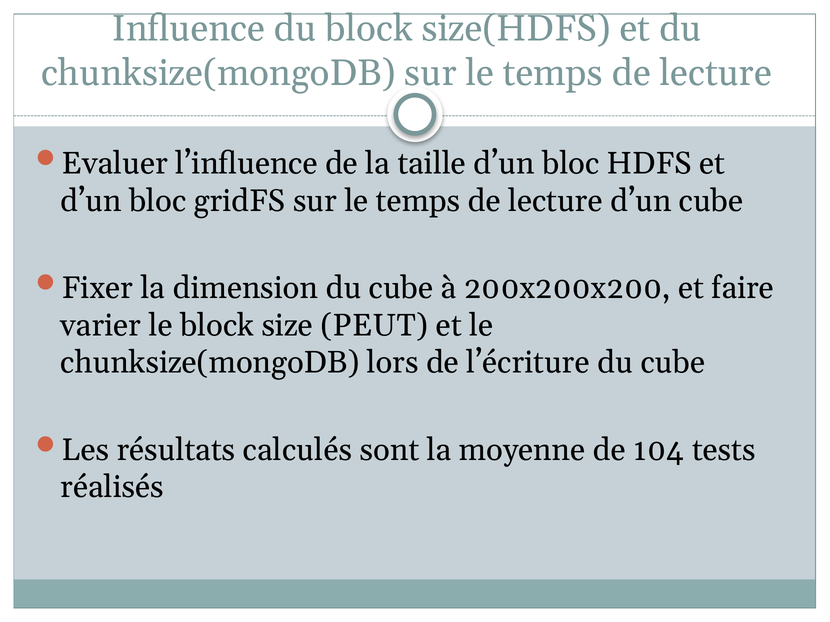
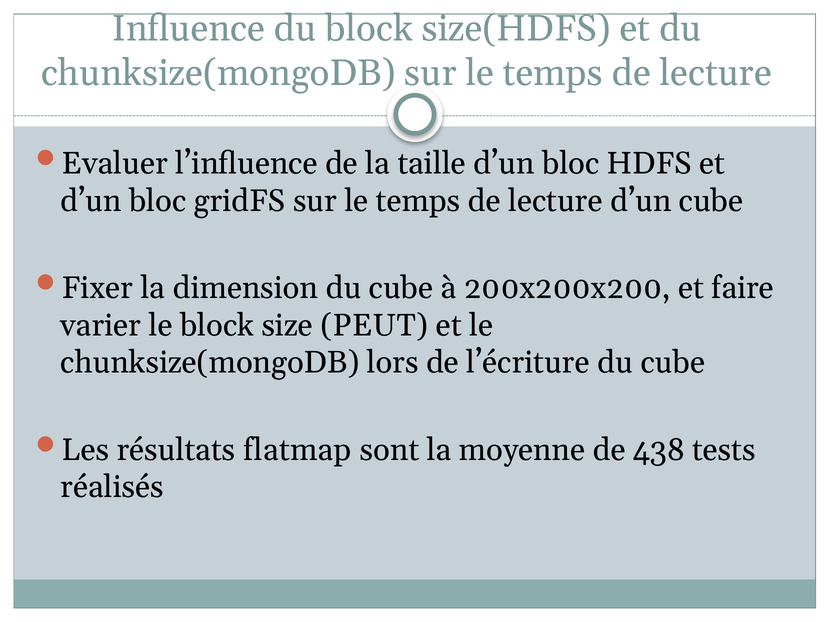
calculés: calculés -> flatmap
104: 104 -> 438
